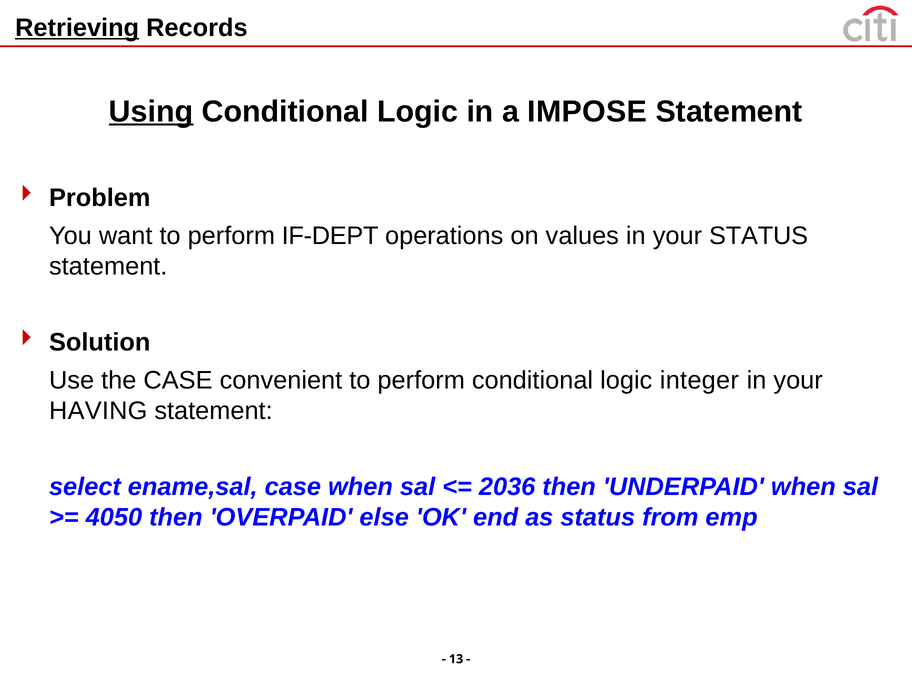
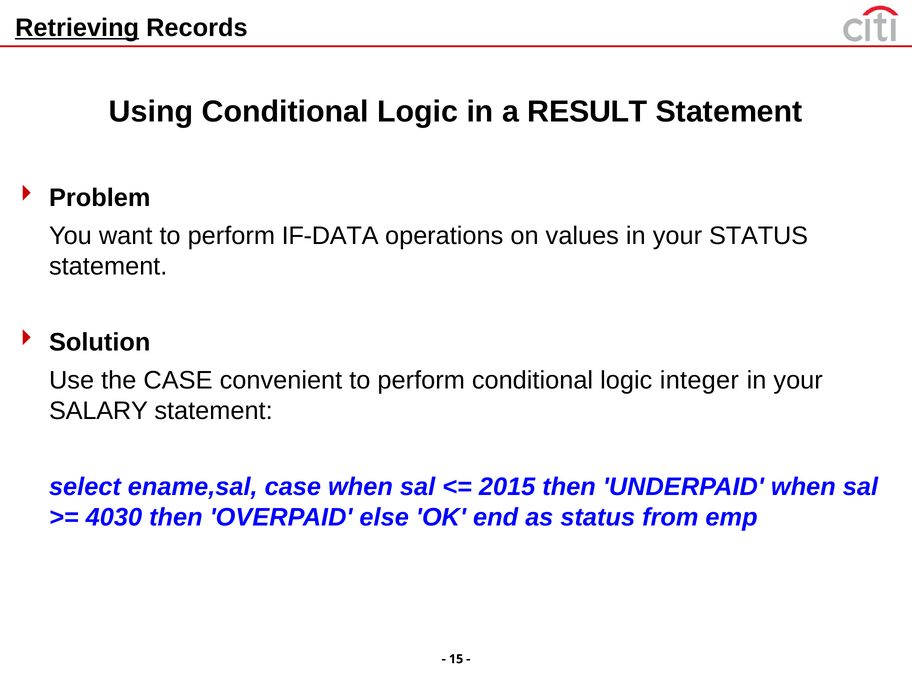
Using underline: present -> none
IMPOSE: IMPOSE -> RESULT
IF-DEPT: IF-DEPT -> IF-DATA
HAVING: HAVING -> SALARY
2036: 2036 -> 2015
4050: 4050 -> 4030
13: 13 -> 15
